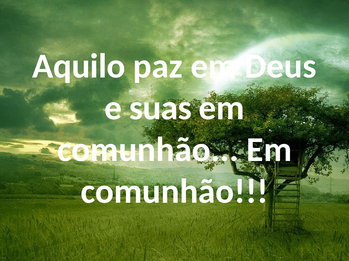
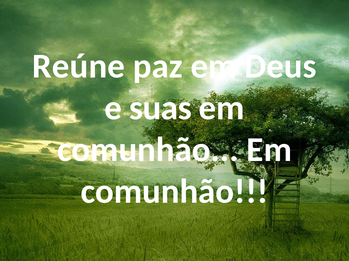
Aquilo: Aquilo -> Reúne
